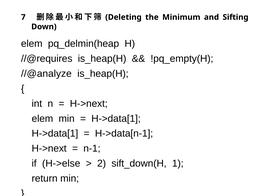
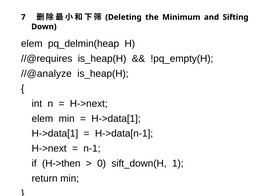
H->else: H->else -> H->then
2: 2 -> 0
